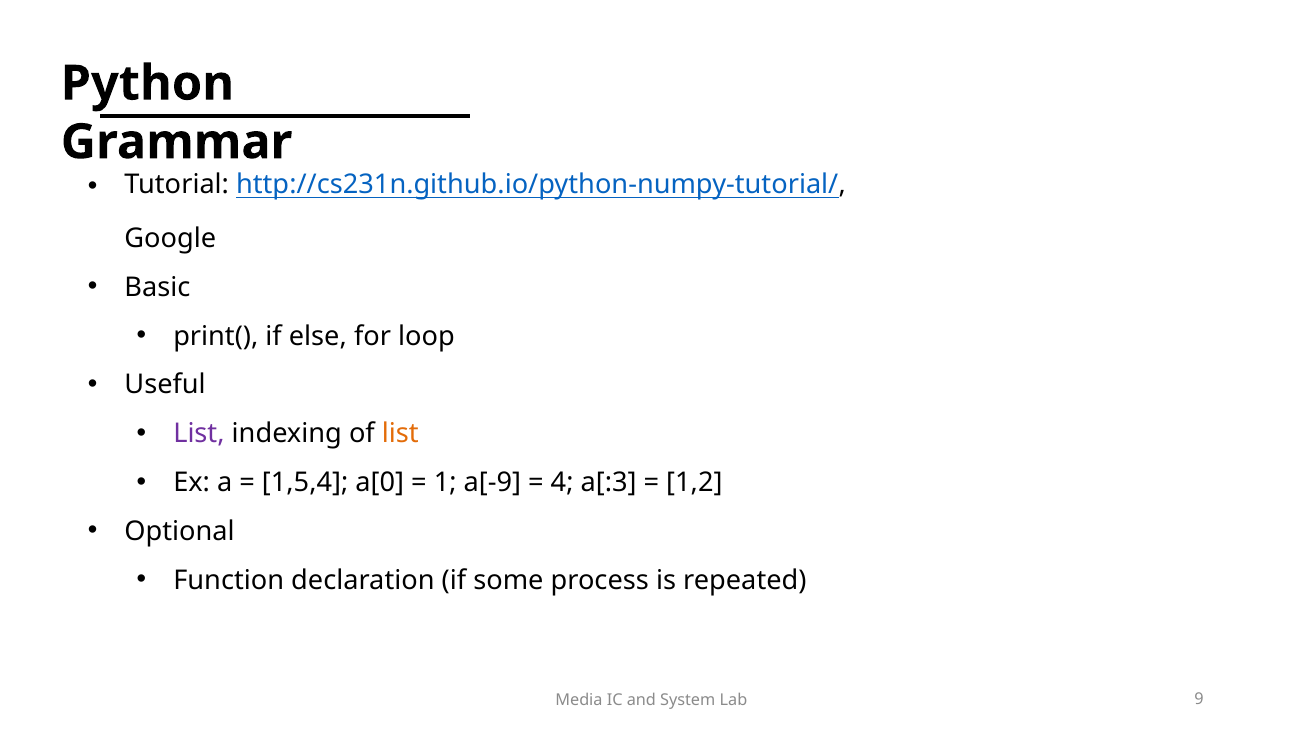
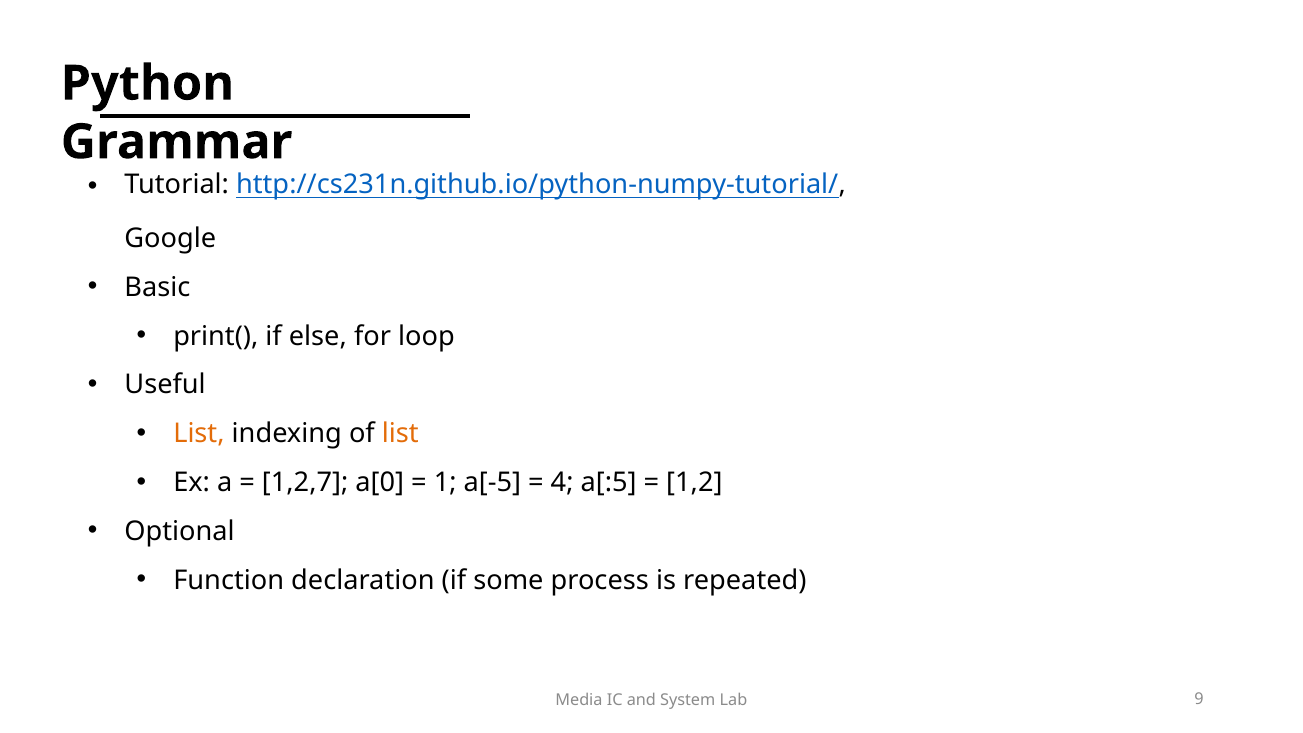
List at (199, 434) colour: purple -> orange
1,5,4: 1,5,4 -> 1,2,7
a[-9: a[-9 -> a[-5
a[:3: a[:3 -> a[:5
